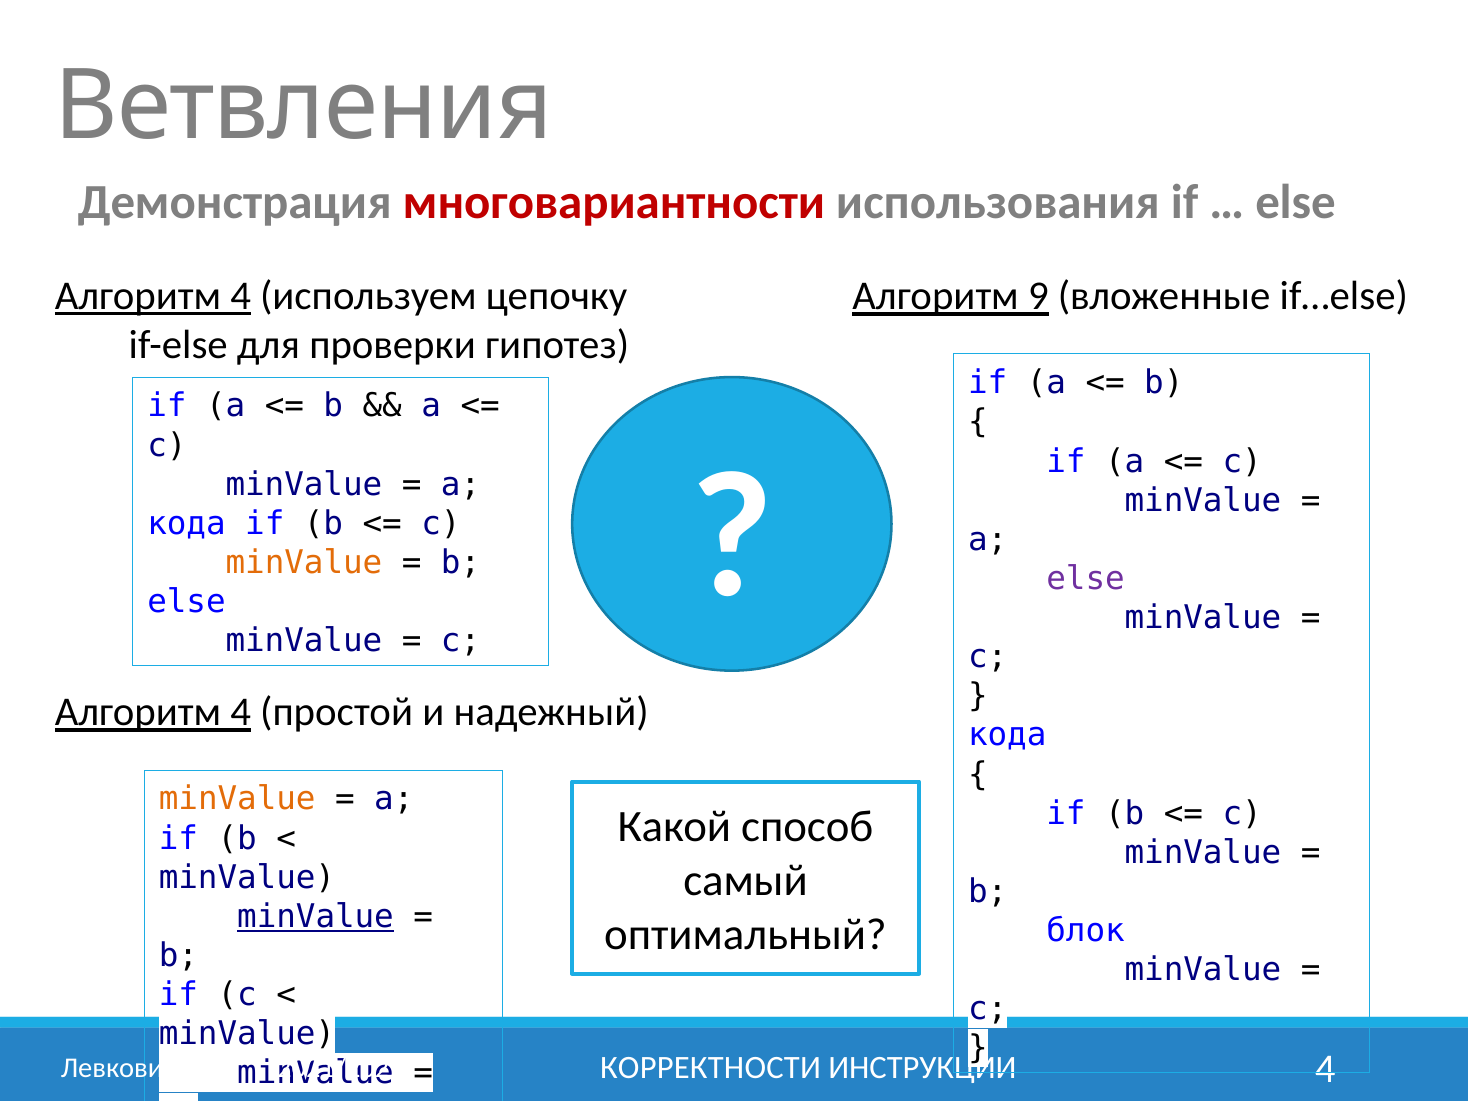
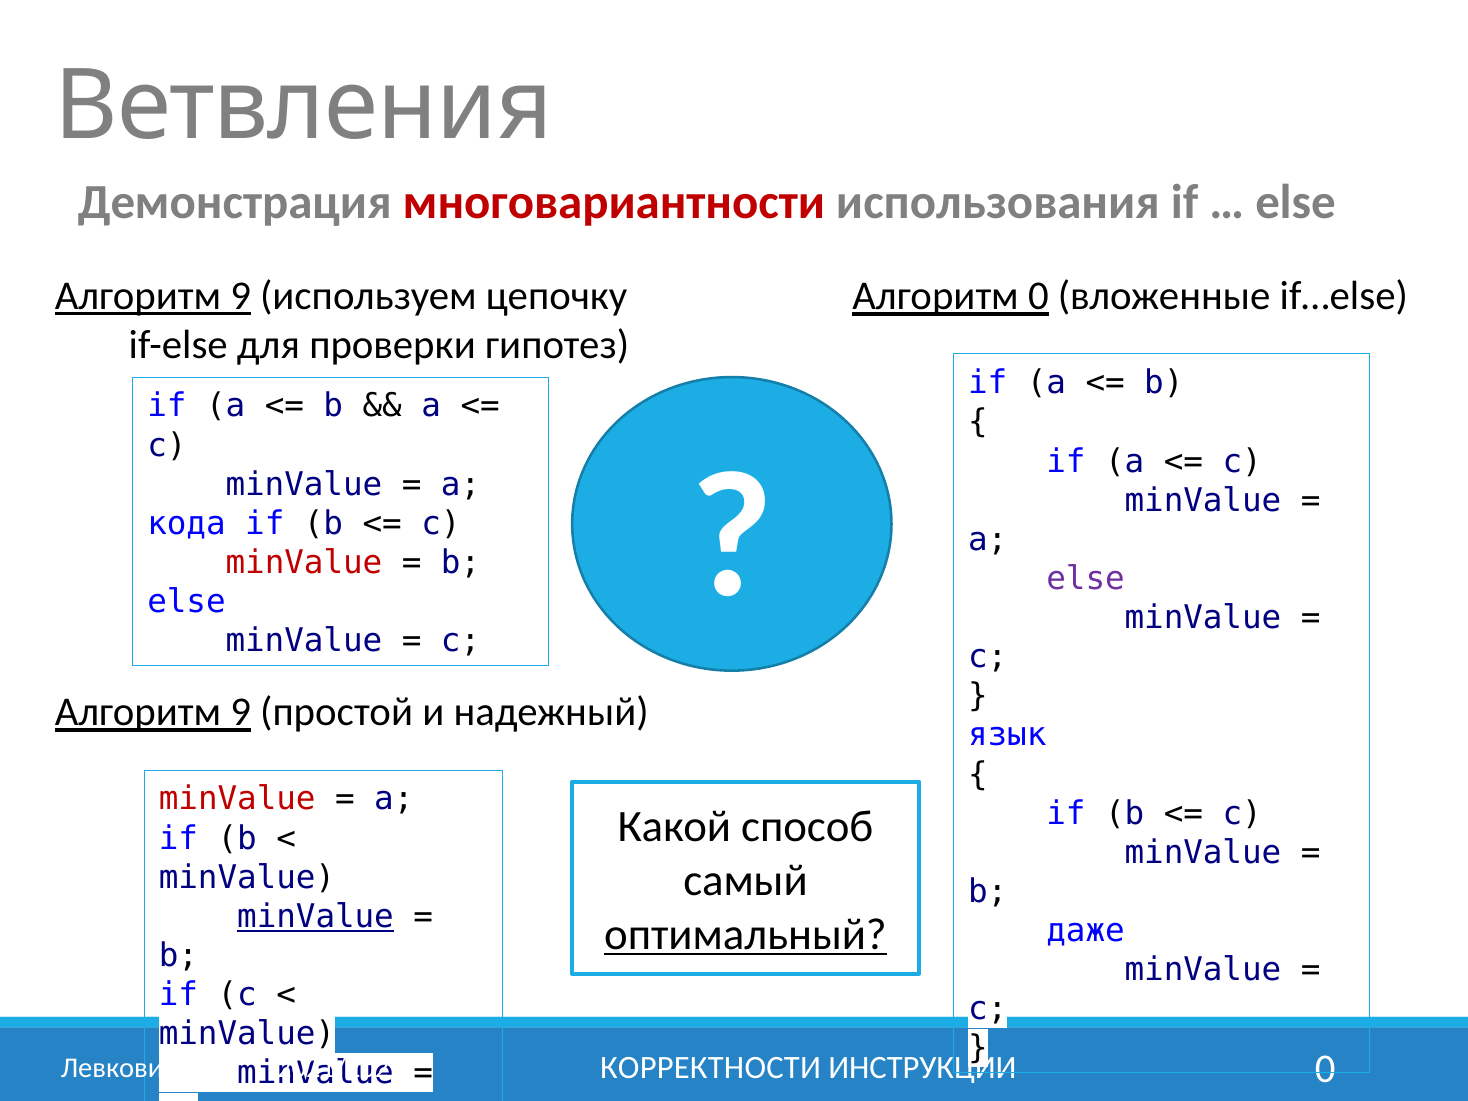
4 at (241, 296): 4 -> 9
Алгоритм 9: 9 -> 0
minValue at (304, 563) colour: orange -> red
4 at (241, 712): 4 -> 9
кода at (1007, 735): кода -> язык
minValue at (237, 799) colour: orange -> red
оптимальный underline: none -> present
блок: блок -> даже
4 at (1325, 1069): 4 -> 0
